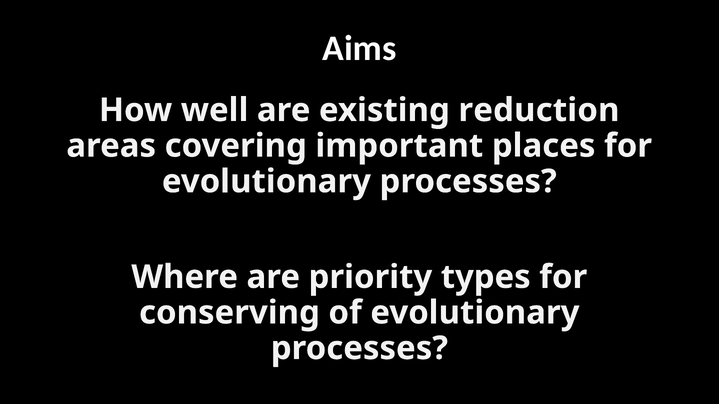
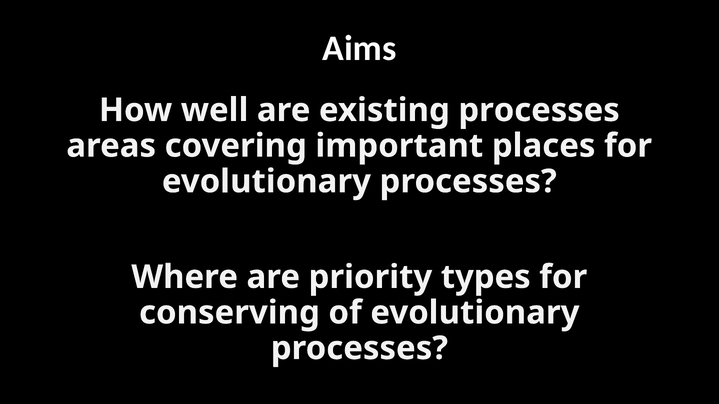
existing reduction: reduction -> processes
